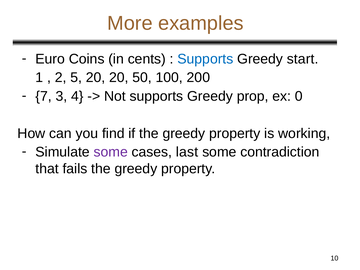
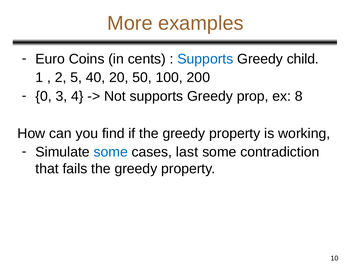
start: start -> child
5 20: 20 -> 40
7: 7 -> 0
0: 0 -> 8
some at (111, 152) colour: purple -> blue
